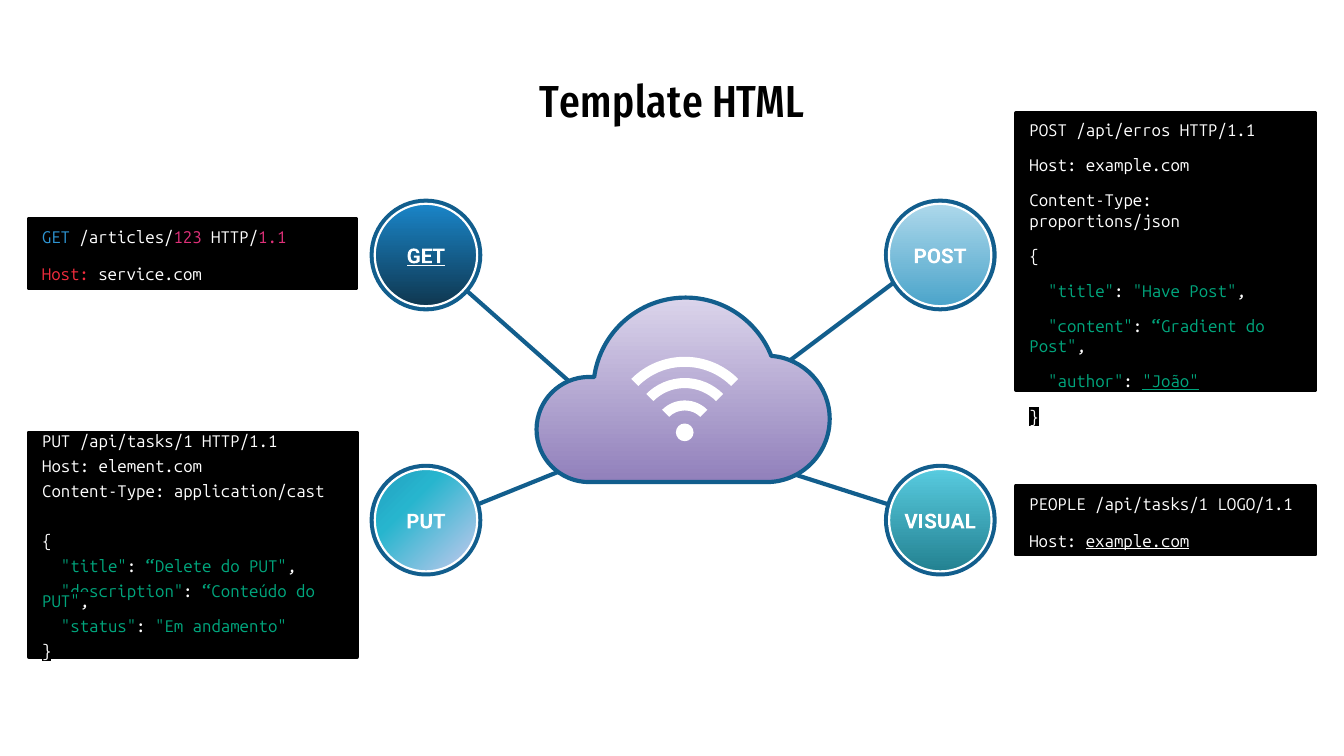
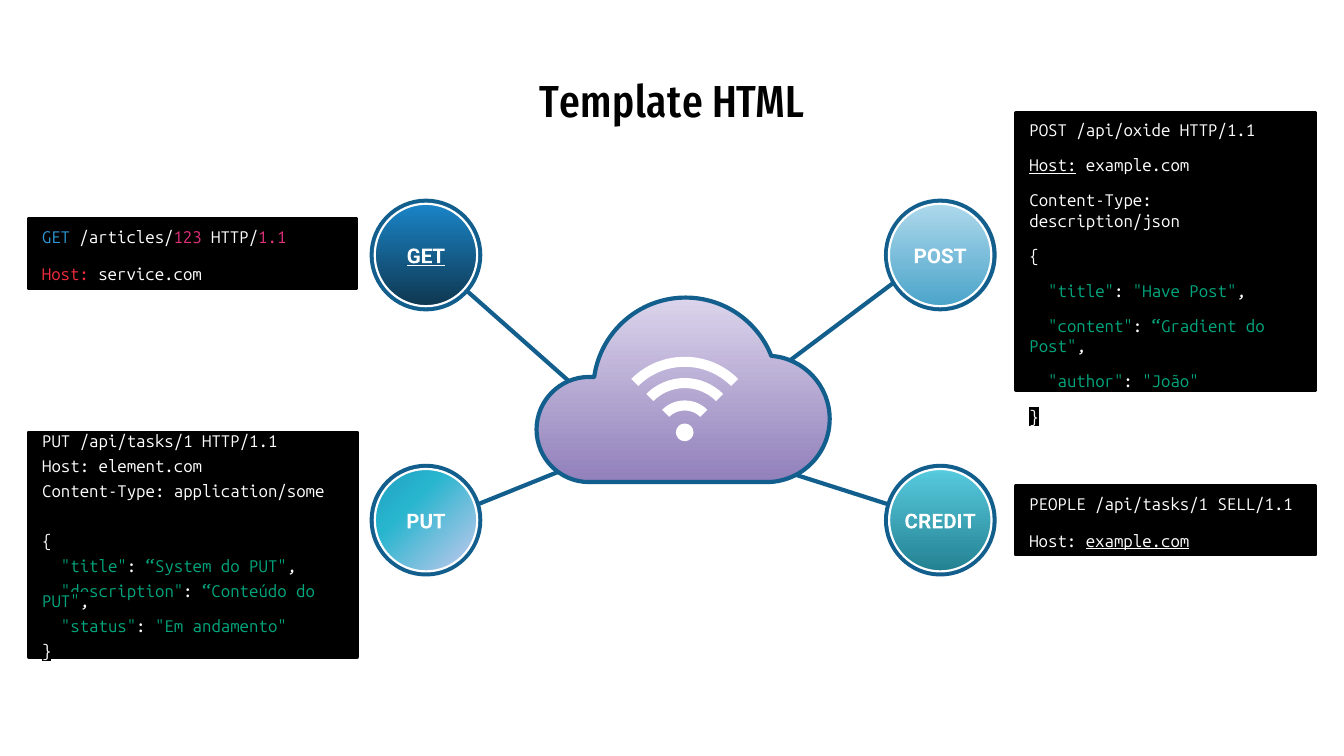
/api/erros: /api/erros -> /api/oxide
Host at (1053, 166) underline: none -> present
proportions/json: proportions/json -> description/json
João underline: present -> none
application/cast: application/cast -> application/some
LOGO/1.1: LOGO/1.1 -> SELL/1.1
VISUAL: VISUAL -> CREDIT
Delete: Delete -> System
